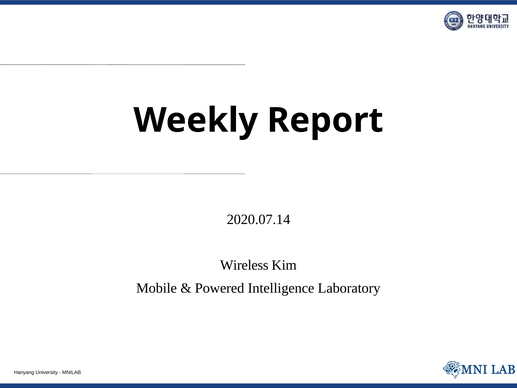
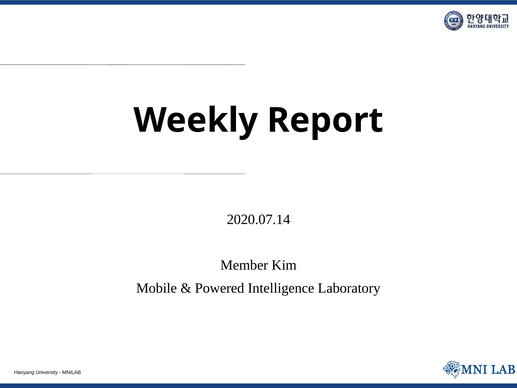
Wireless: Wireless -> Member
